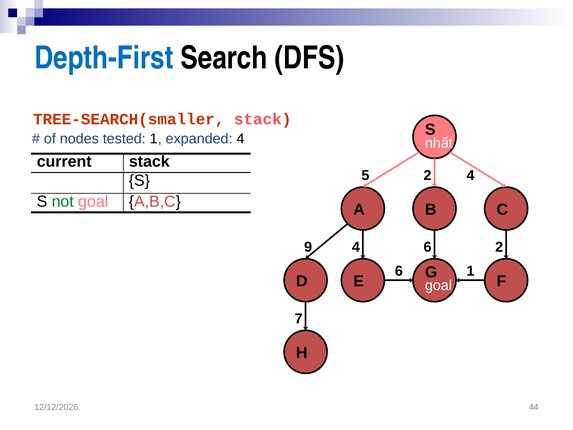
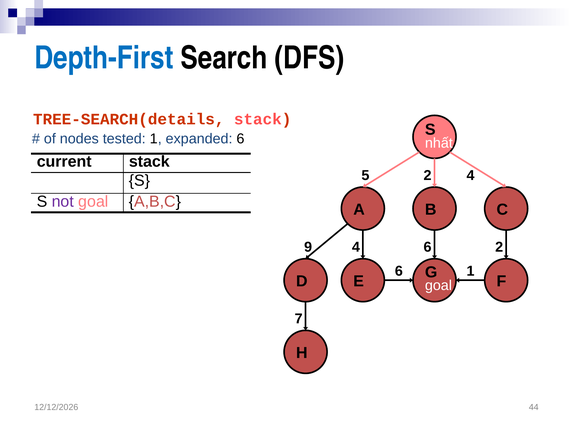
TREE-SEARCH(smaller: TREE-SEARCH(smaller -> TREE-SEARCH(details
expanded 4: 4 -> 6
not colour: green -> purple
